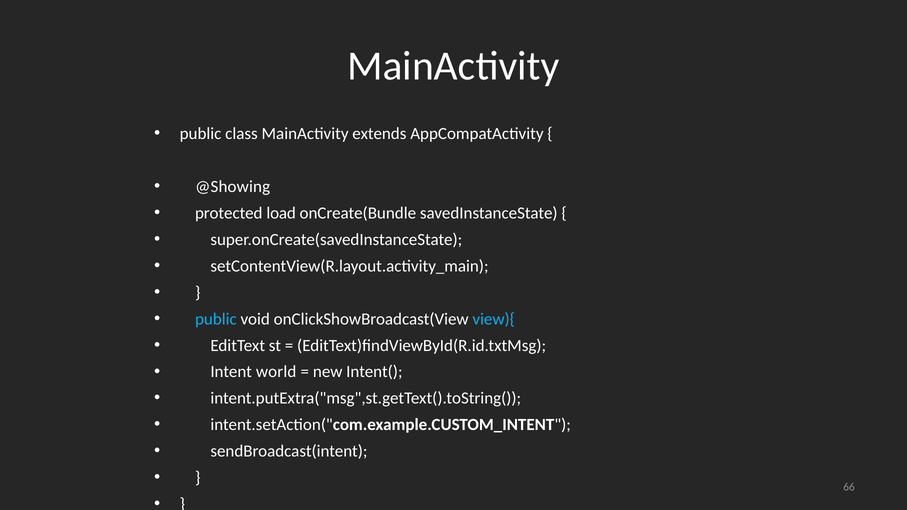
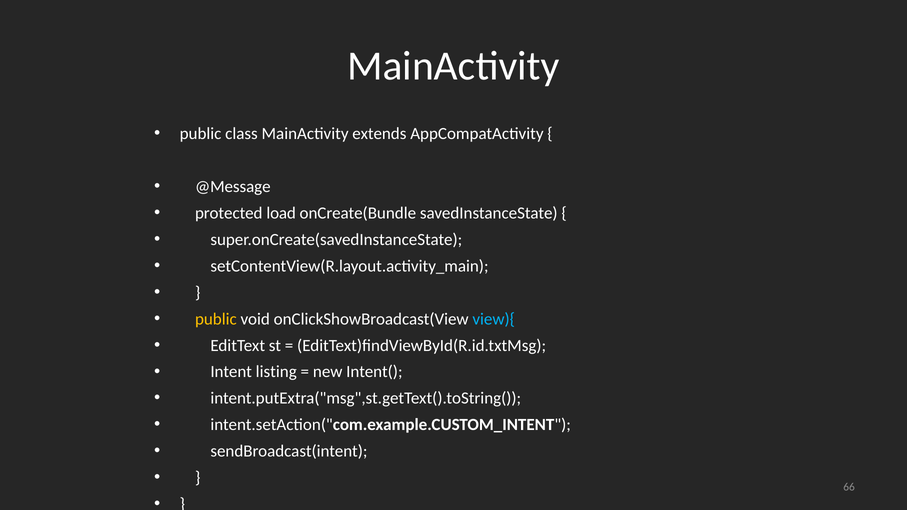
@Showing: @Showing -> @Message
public at (216, 319) colour: light blue -> yellow
world: world -> listing
